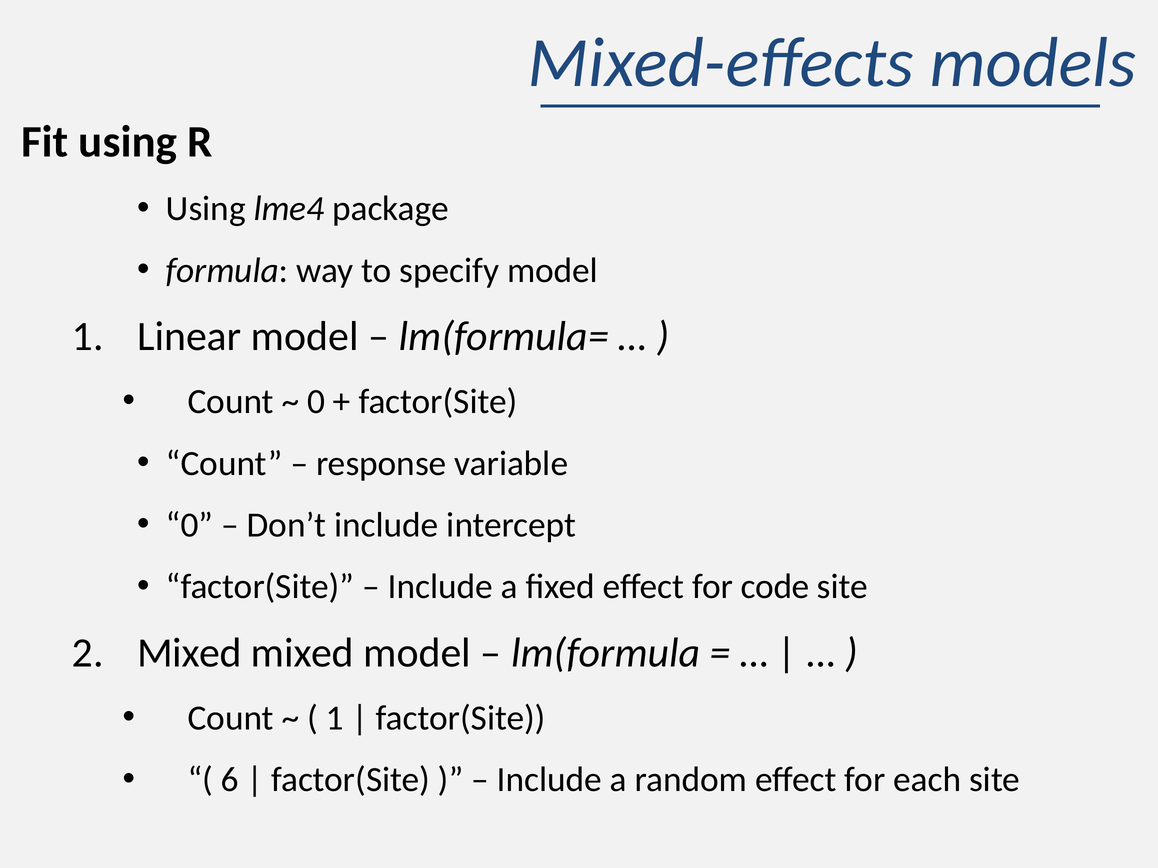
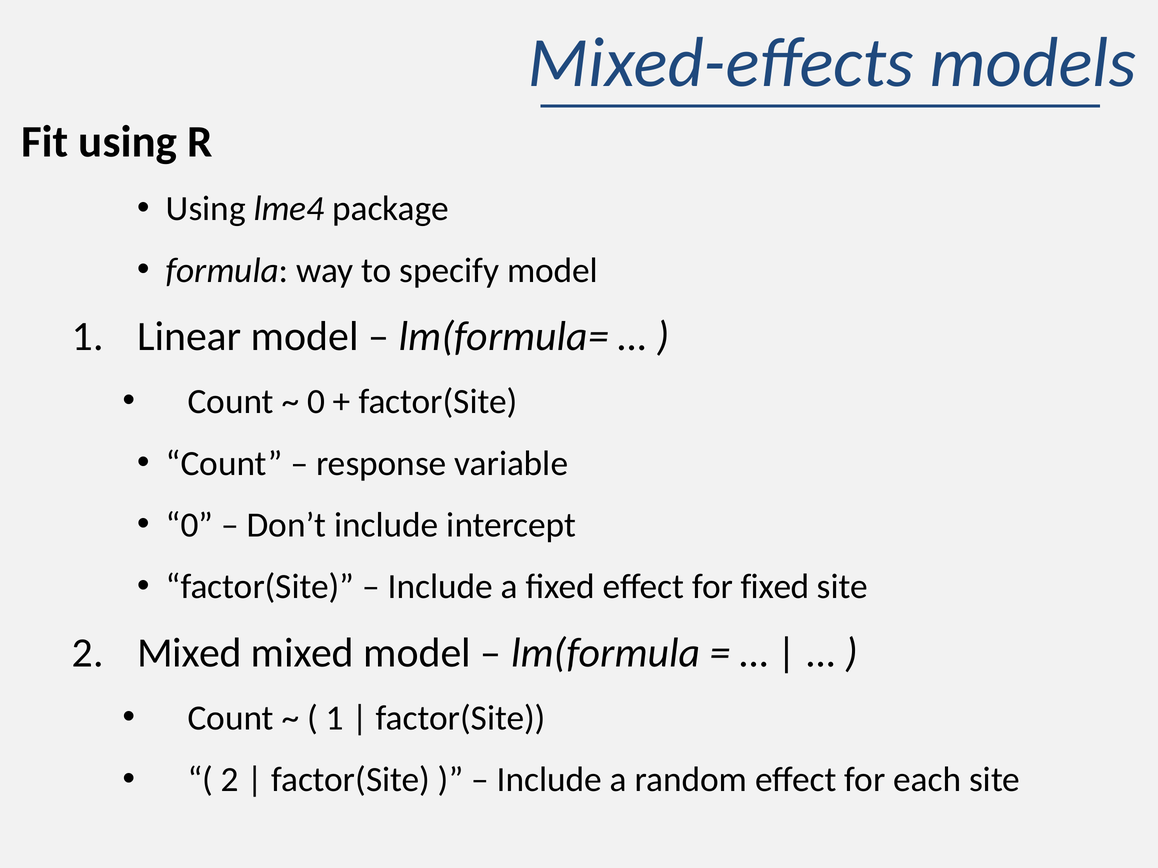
for code: code -> fixed
6 at (230, 780): 6 -> 2
